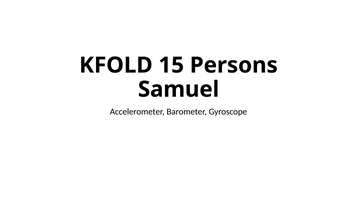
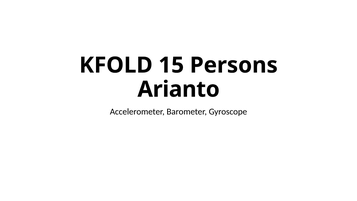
Samuel: Samuel -> Arianto
